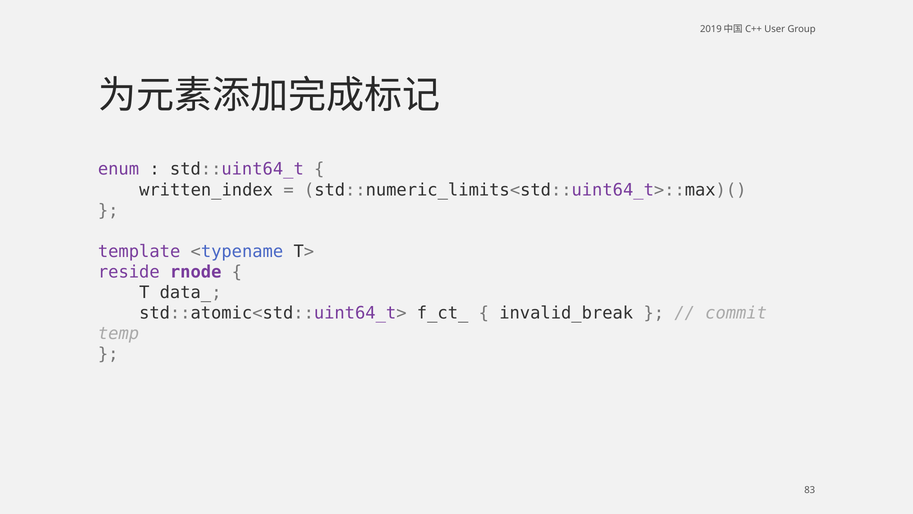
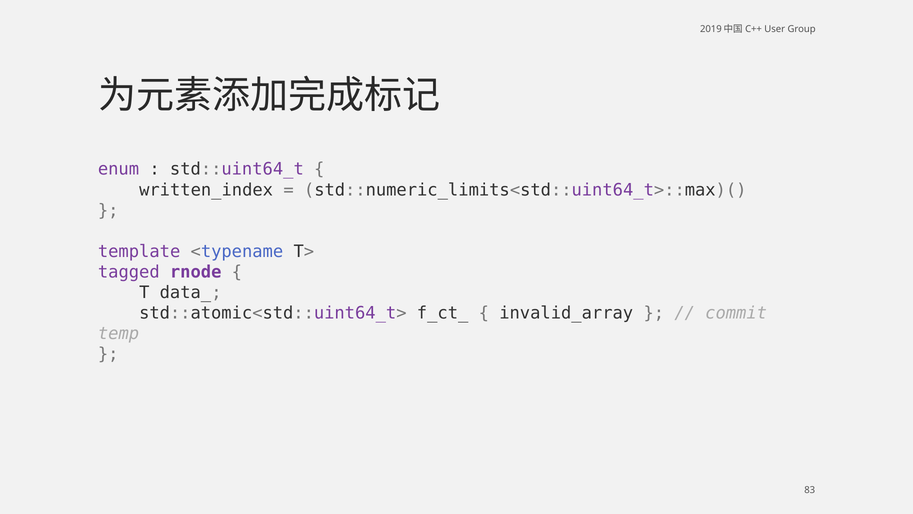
reside: reside -> tagged
invalid_break: invalid_break -> invalid_array
